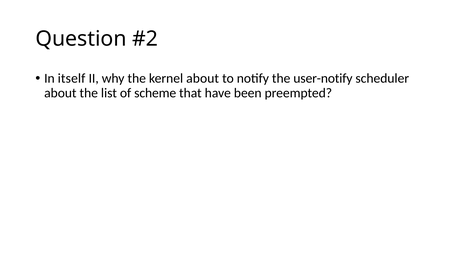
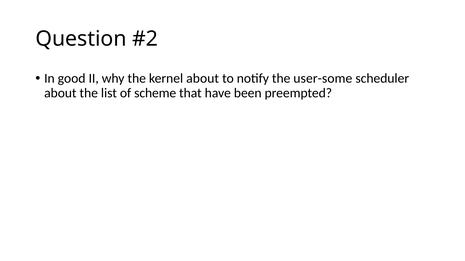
itself: itself -> good
user-notify: user-notify -> user-some
